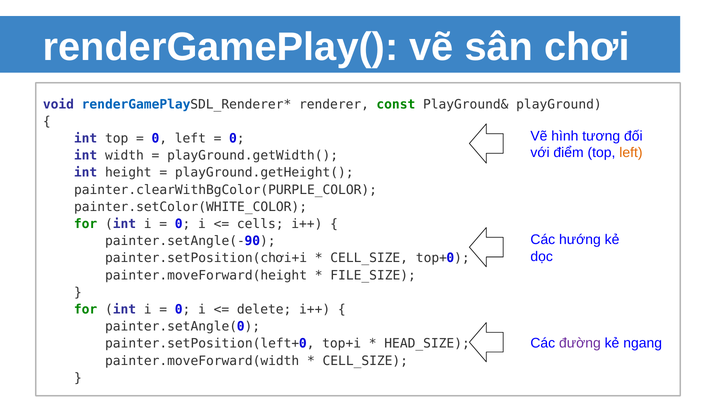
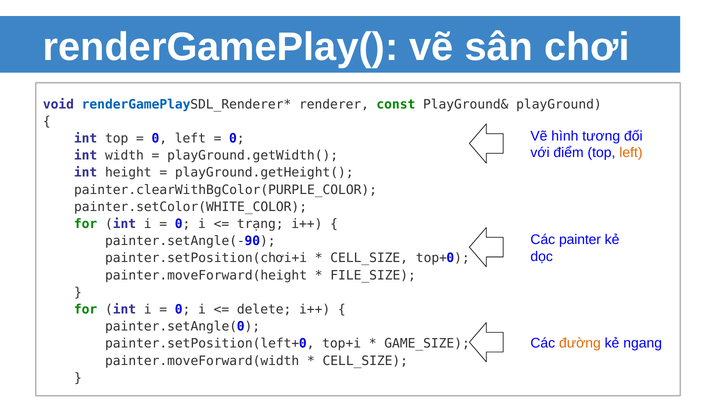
cells: cells -> trạng
hướng: hướng -> painter
đường colour: purple -> orange
HEAD_SIZE: HEAD_SIZE -> GAME_SIZE
